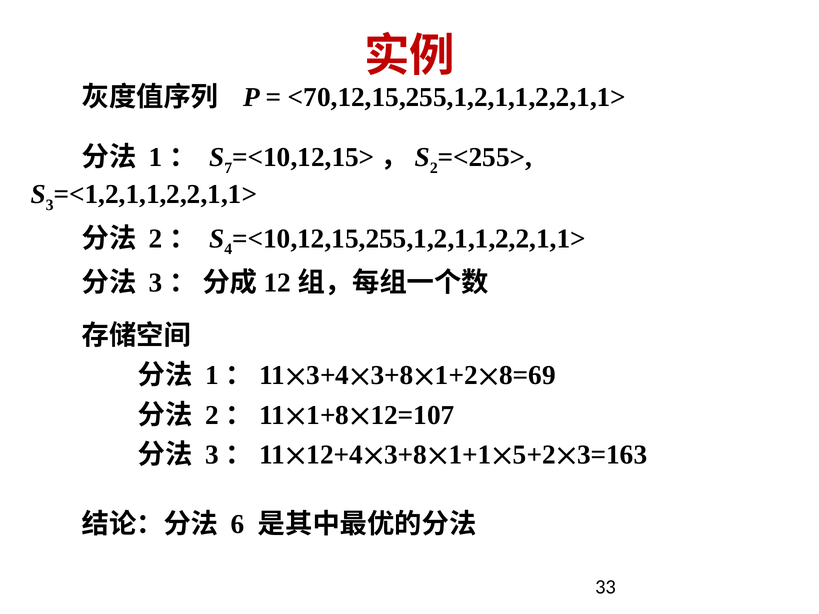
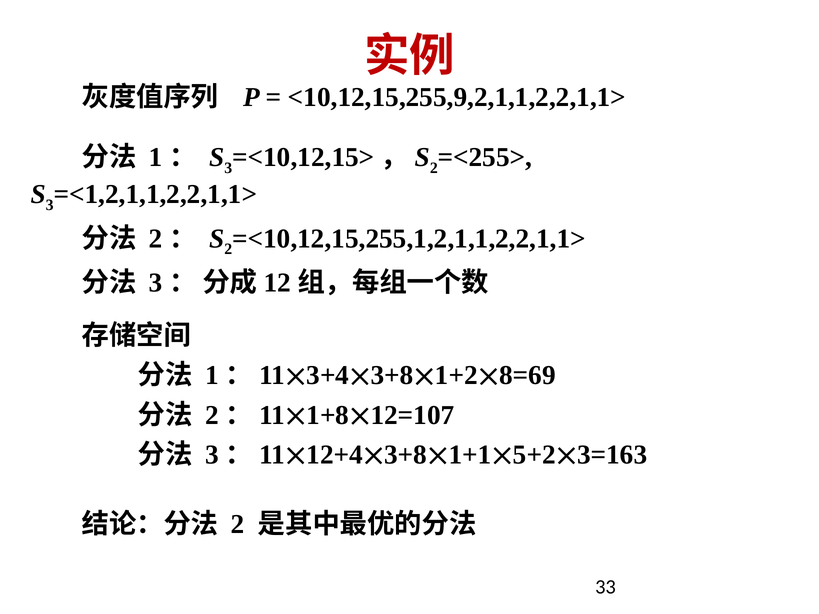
<70,12,15,255,1,2,1,1,2,2,1,1>: <70,12,15,255,1,2,1,1,2,2,1,1> -> <10,12,15,255,9,2,1,1,2,2,1,1>
7 at (228, 168): 7 -> 3
4 at (228, 249): 4 -> 2
6 at (238, 524): 6 -> 2
